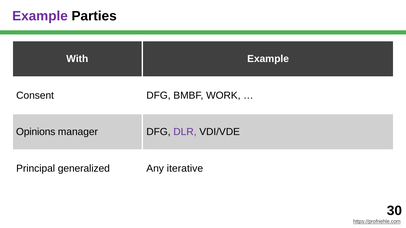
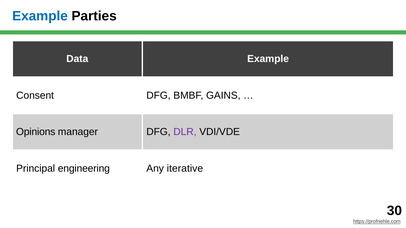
Example at (40, 16) colour: purple -> blue
With: With -> Data
WORK: WORK -> GAINS
generalized: generalized -> engineering
